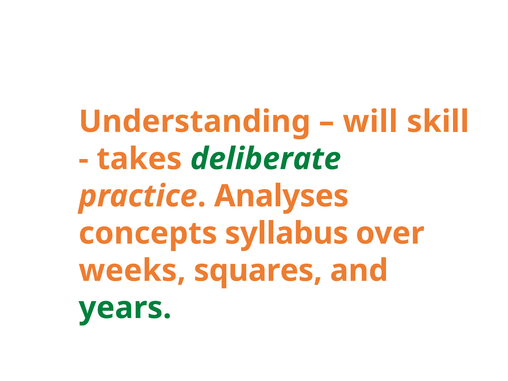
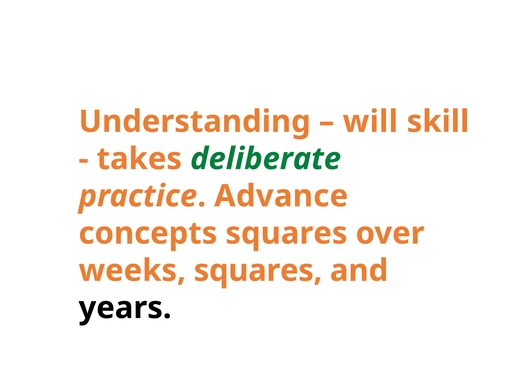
Analyses: Analyses -> Advance
concepts syllabus: syllabus -> squares
years colour: green -> black
